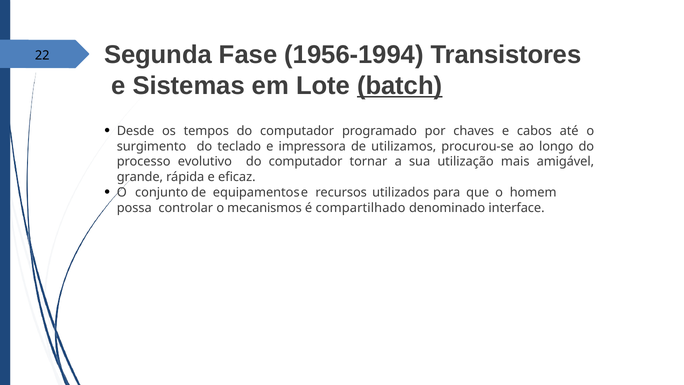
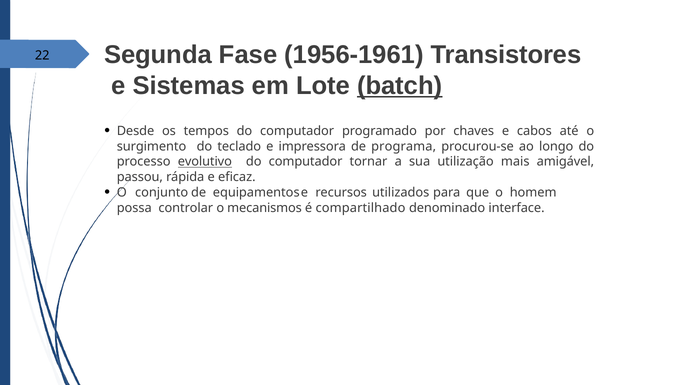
1956-1994: 1956-1994 -> 1956-1961
utilizamos: utilizamos -> programa
evolutivo underline: none -> present
grande: grande -> passou
